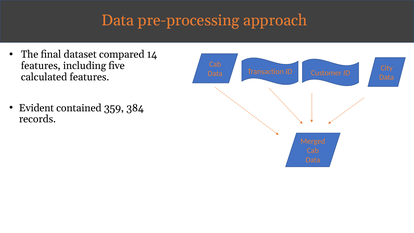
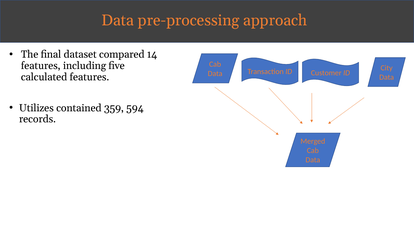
Evident: Evident -> Utilizes
384: 384 -> 594
